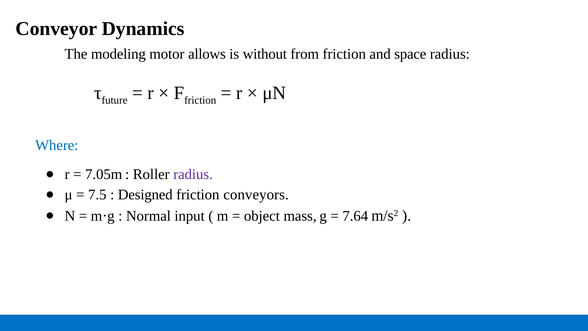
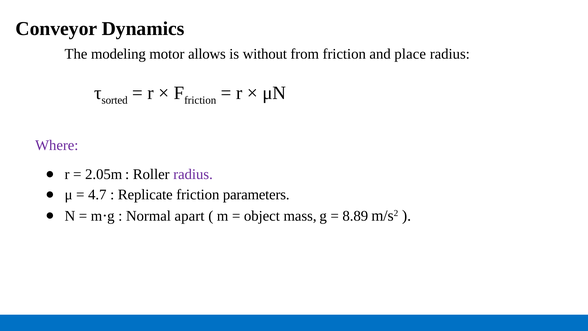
space: space -> place
future: future -> sorted
Where colour: blue -> purple
7.05m: 7.05m -> 2.05m
7.5: 7.5 -> 4.7
Designed: Designed -> Replicate
conveyors: conveyors -> parameters
input: input -> apart
7.64: 7.64 -> 8.89
